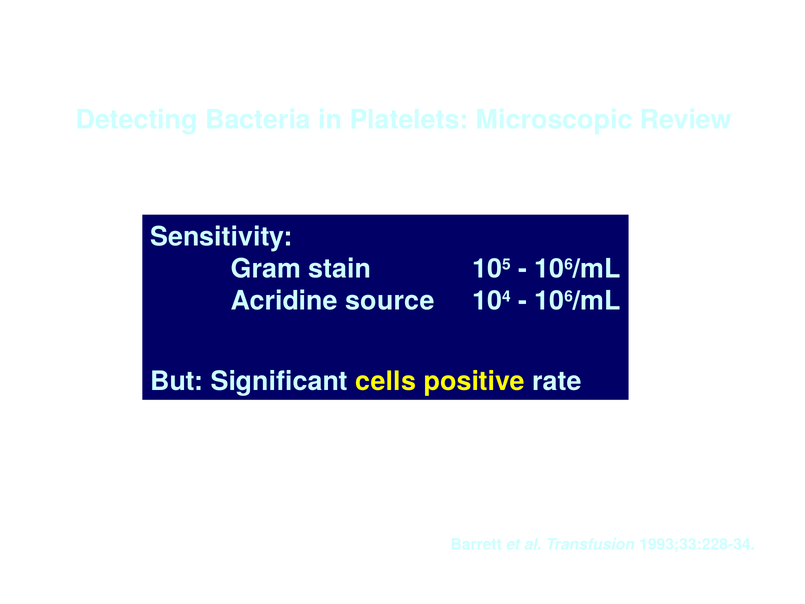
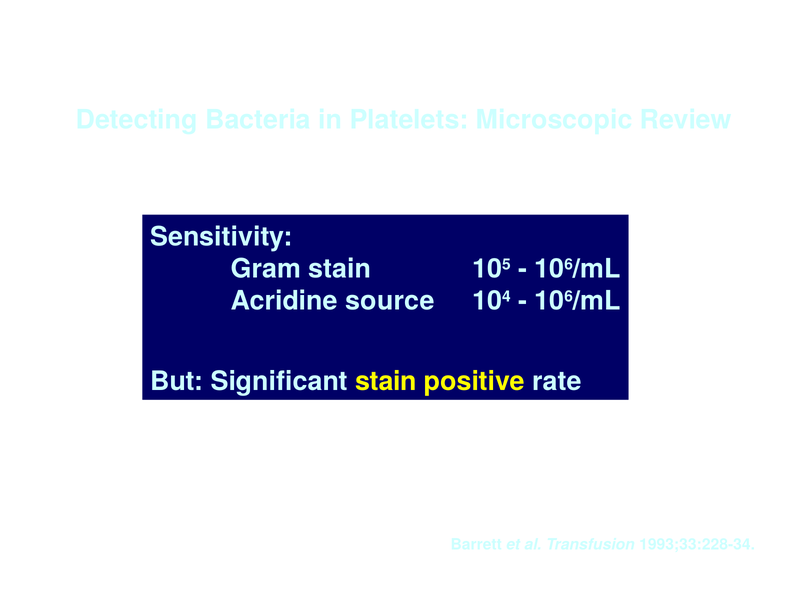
Significant cells: cells -> stain
